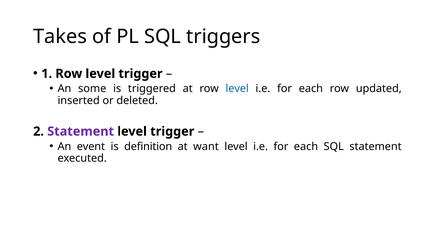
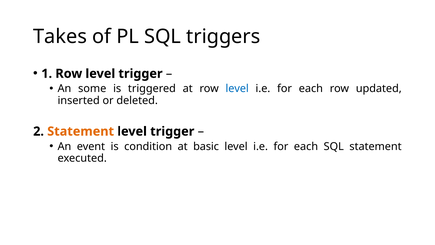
Statement at (81, 131) colour: purple -> orange
definition: definition -> condition
want: want -> basic
